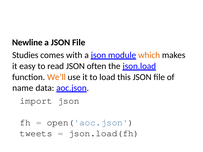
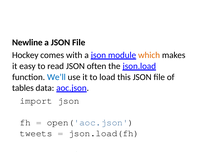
Studies: Studies -> Hockey
We’ll colour: orange -> blue
name: name -> tables
